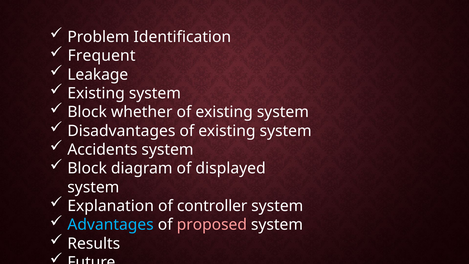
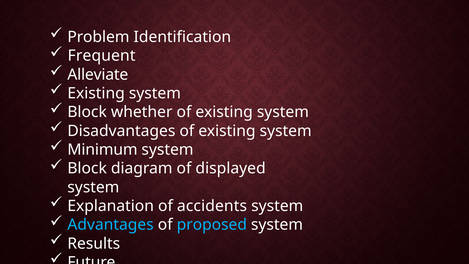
Leakage: Leakage -> Alleviate
Accidents: Accidents -> Minimum
controller: controller -> accidents
proposed colour: pink -> light blue
